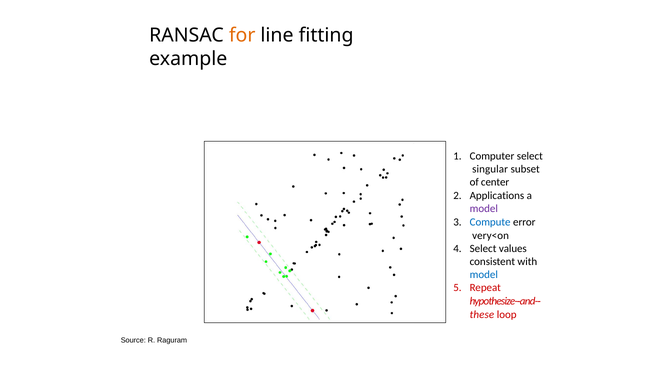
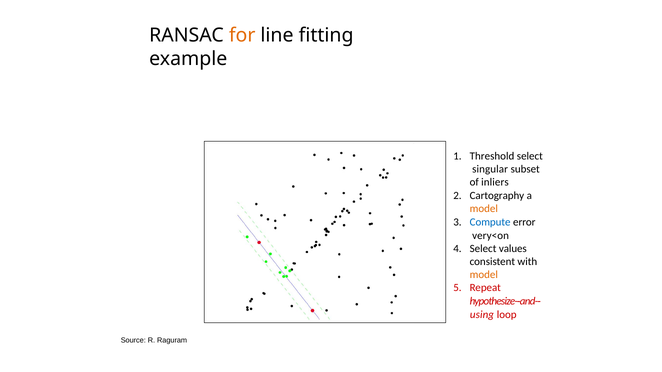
Computer: Computer -> Threshold
center: center -> inliers
Applications: Applications -> Cartography
model at (484, 209) colour: purple -> orange
model at (484, 275) colour: blue -> orange
these: these -> using
